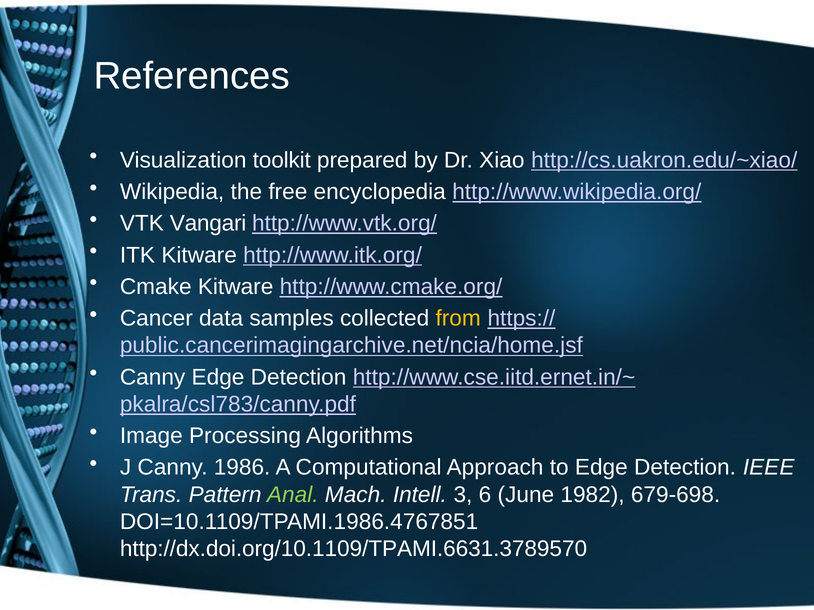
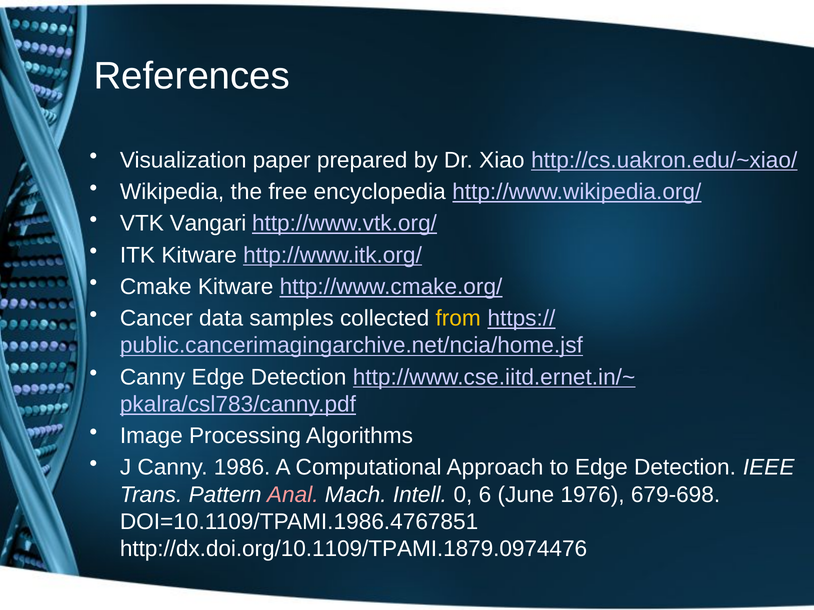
toolkit: toolkit -> paper
Anal colour: light green -> pink
3: 3 -> 0
1982: 1982 -> 1976
http://dx.doi.org/10.1109/TPAMI.6631.3789570: http://dx.doi.org/10.1109/TPAMI.6631.3789570 -> http://dx.doi.org/10.1109/TPAMI.1879.0974476
